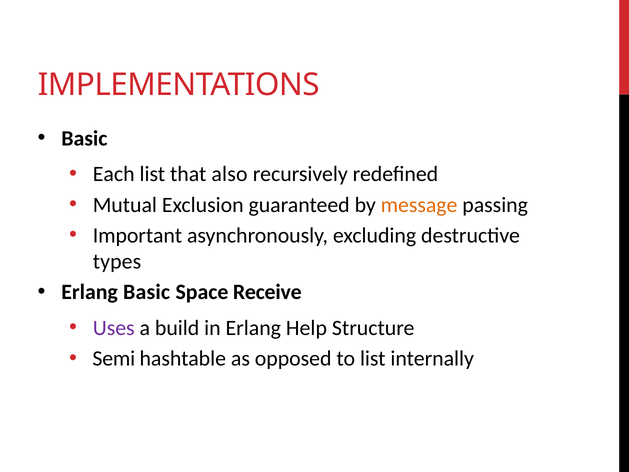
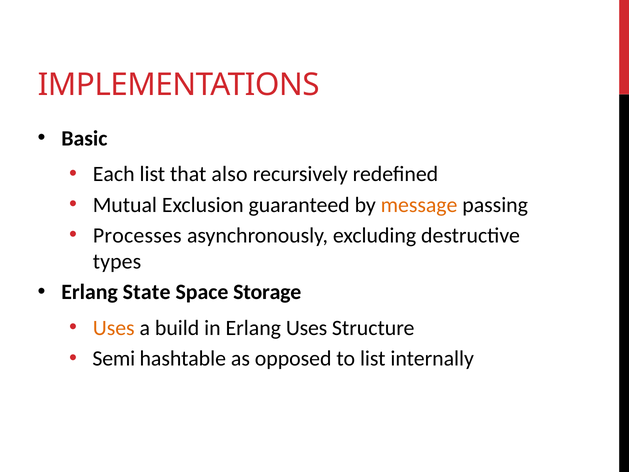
Important: Important -> Processes
Erlang Basic: Basic -> State
Receive: Receive -> Storage
Uses at (114, 328) colour: purple -> orange
Erlang Help: Help -> Uses
